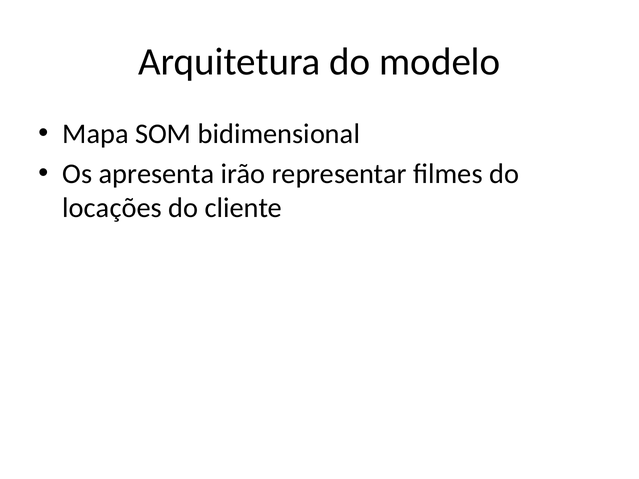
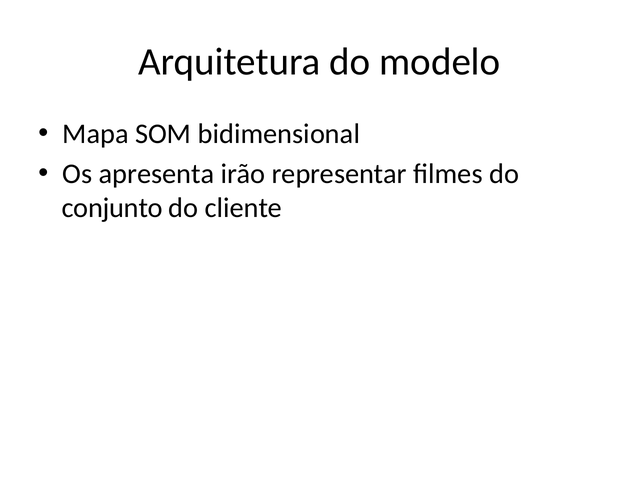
locações: locações -> conjunto
